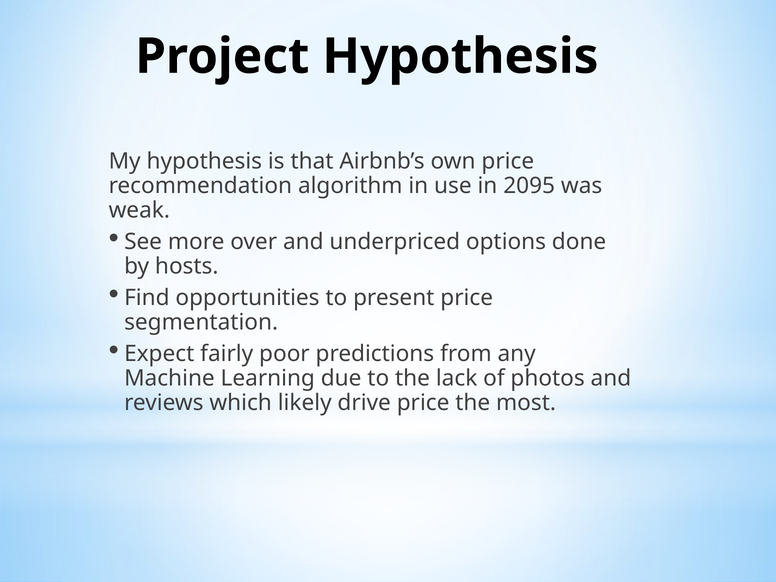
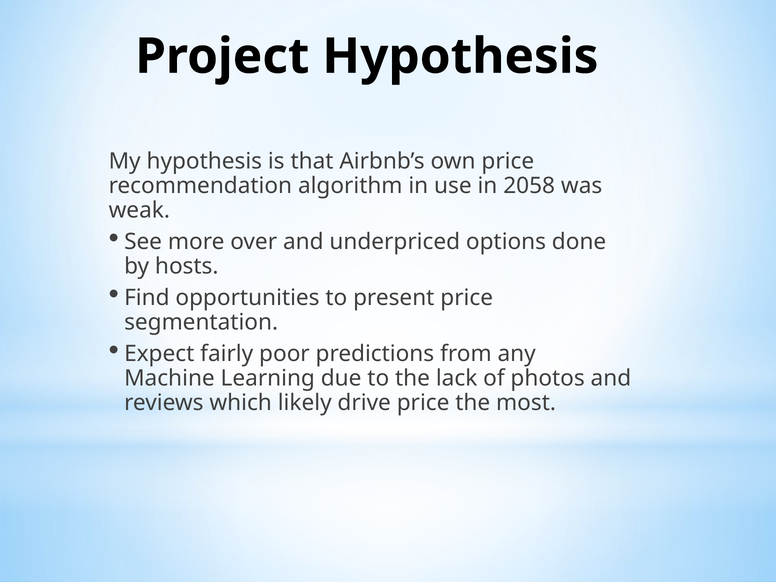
2095: 2095 -> 2058
